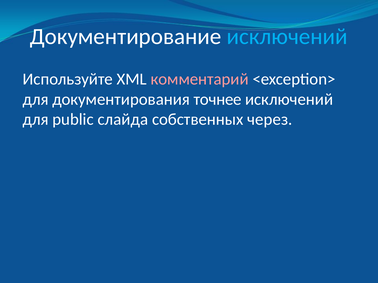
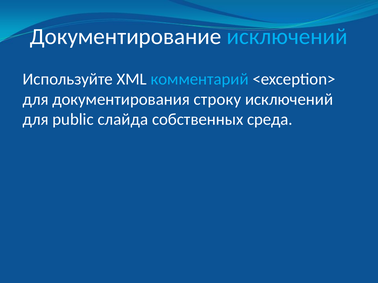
комментарий colour: pink -> light blue
точнее: точнее -> строку
через: через -> среда
